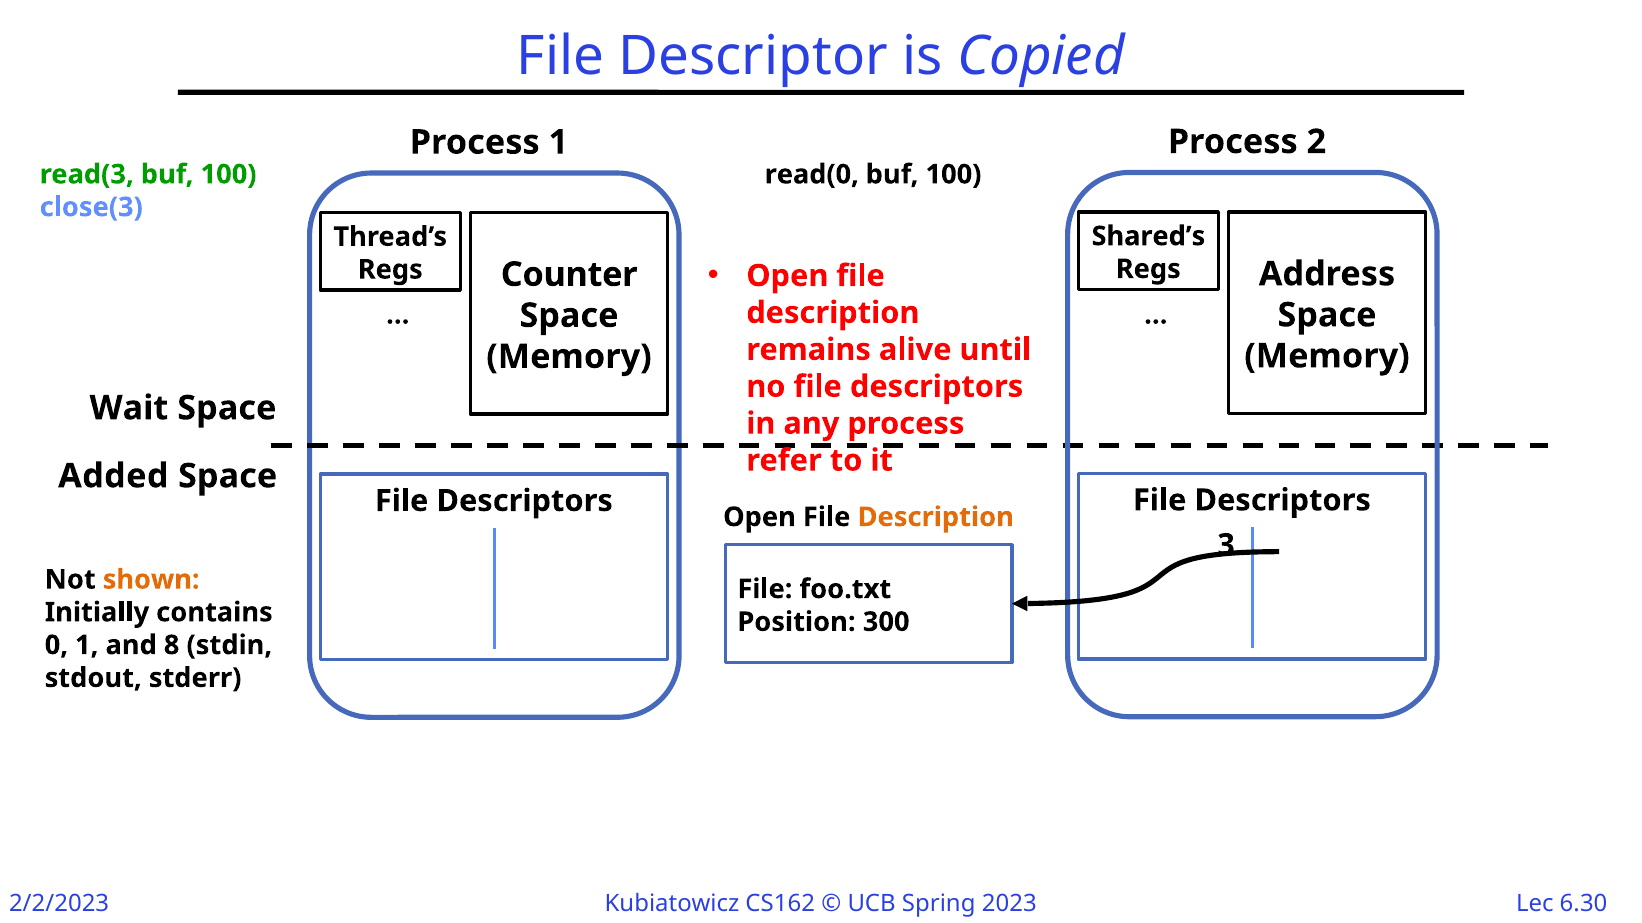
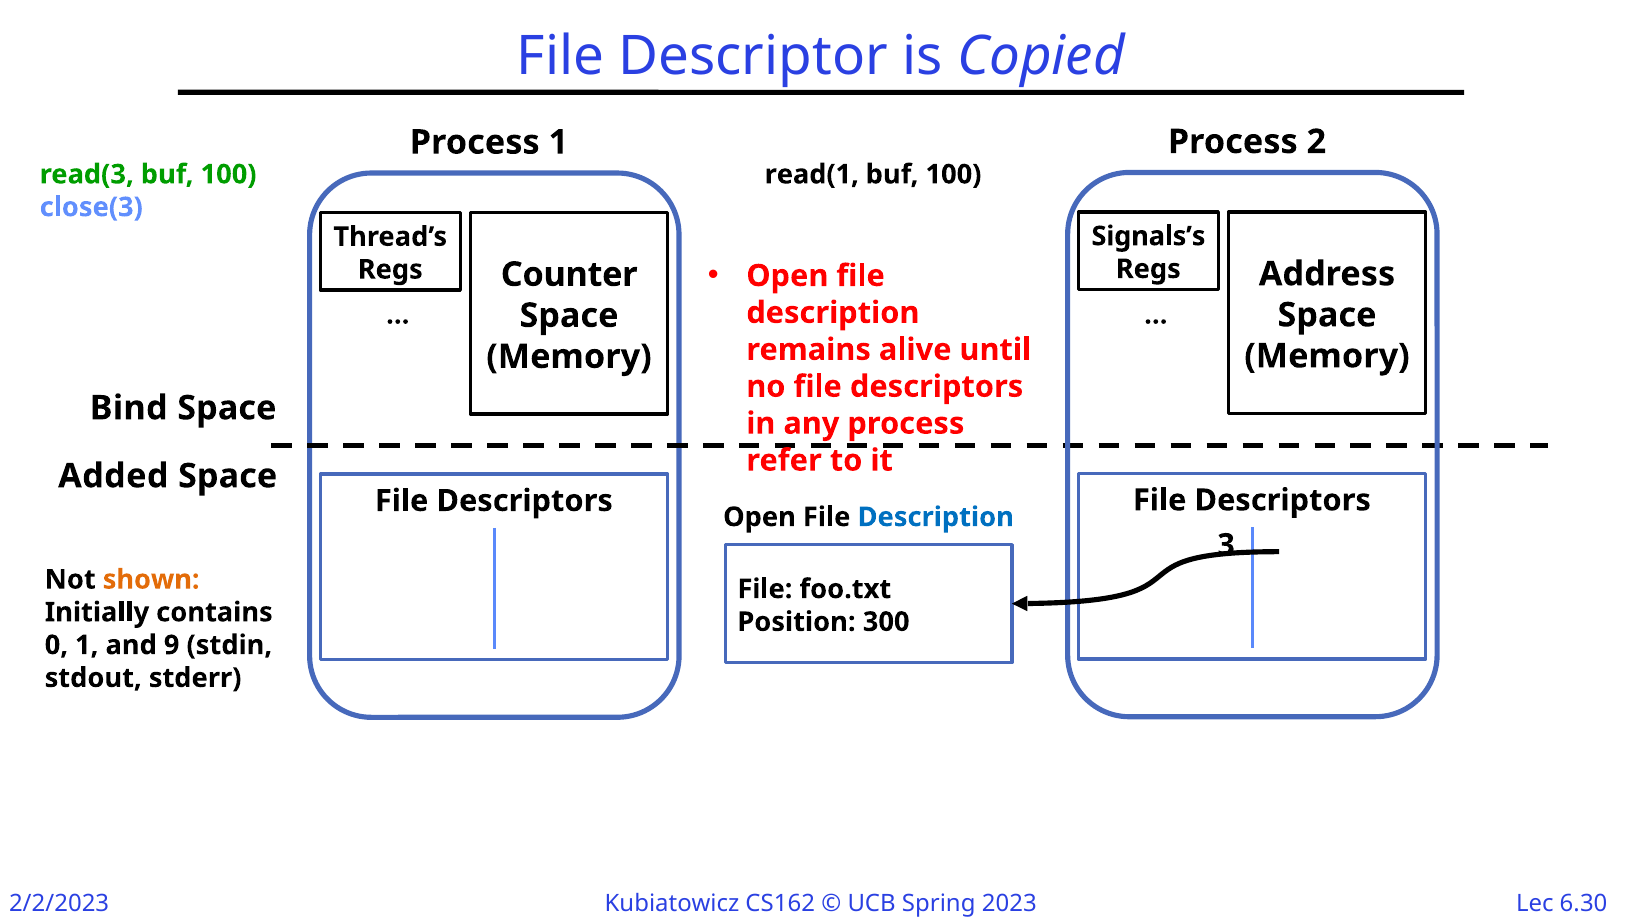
read(0: read(0 -> read(1
Shared’s: Shared’s -> Signals’s
Wait: Wait -> Bind
Description at (936, 517) colour: orange -> blue
8: 8 -> 9
